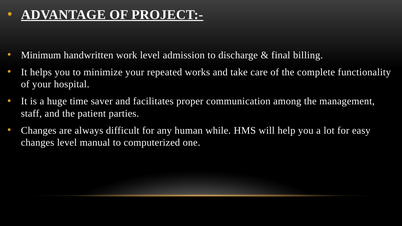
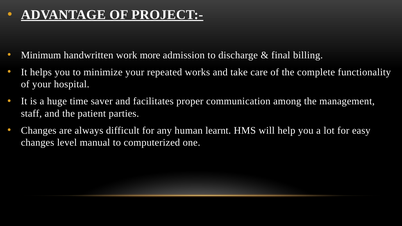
work level: level -> more
while: while -> learnt
